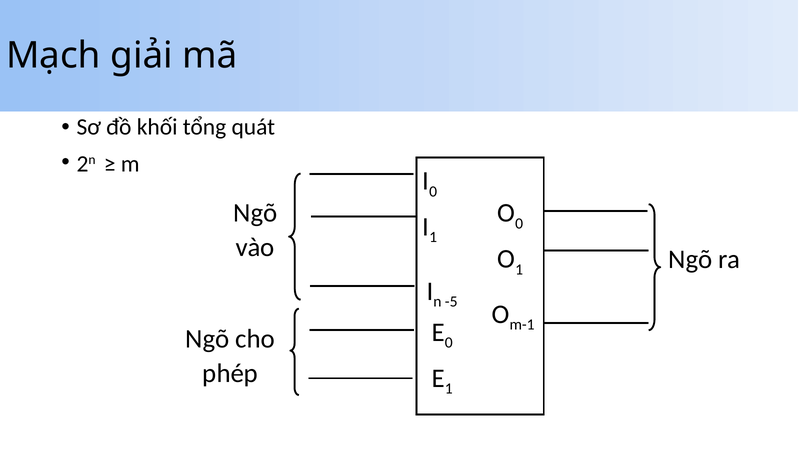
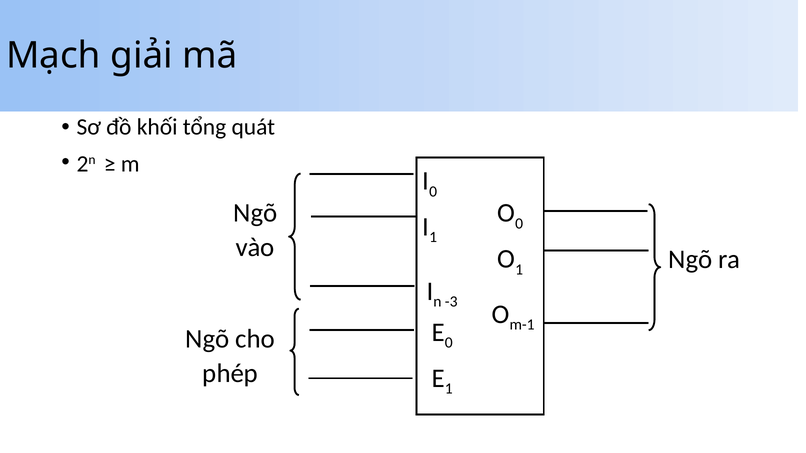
-5: -5 -> -3
